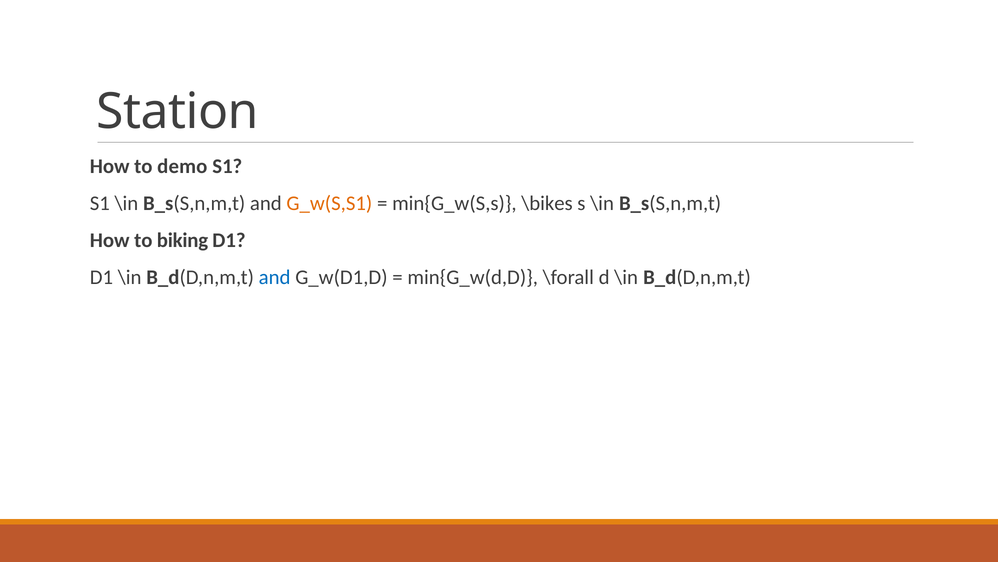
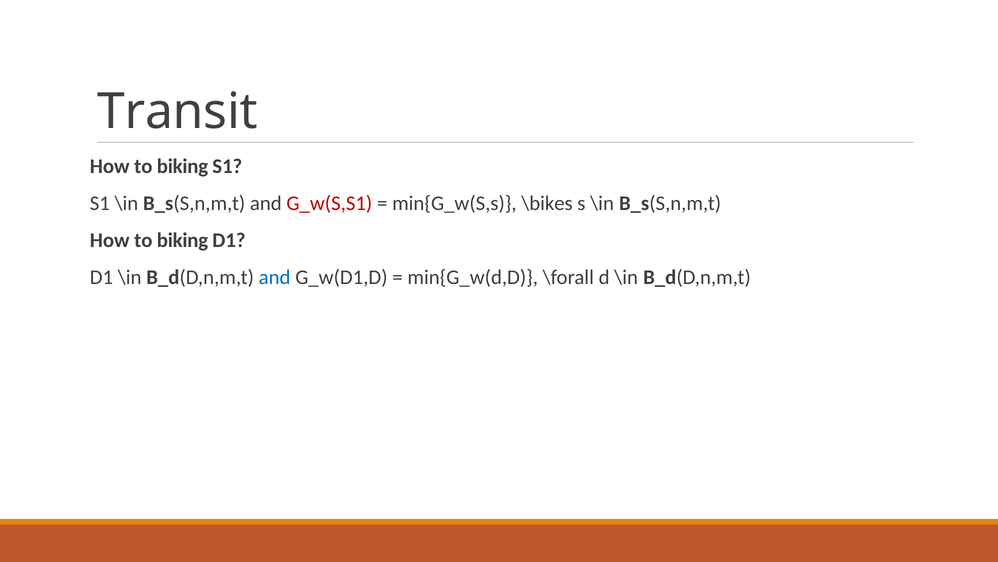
Station: Station -> Transit
demo at (182, 166): demo -> biking
G_w(S,S1 colour: orange -> red
